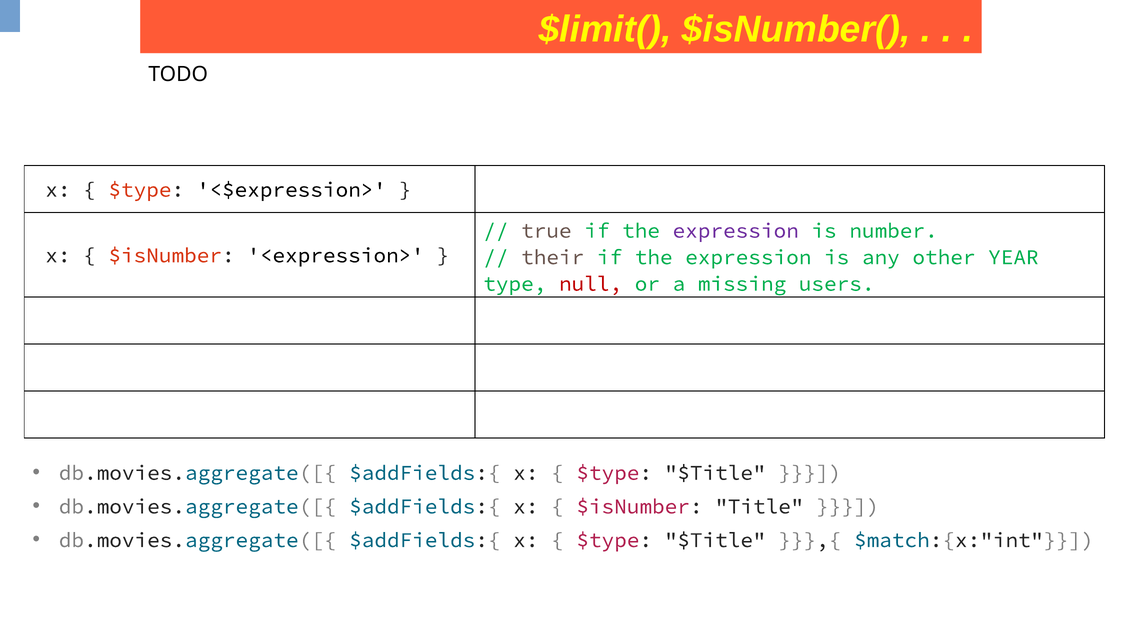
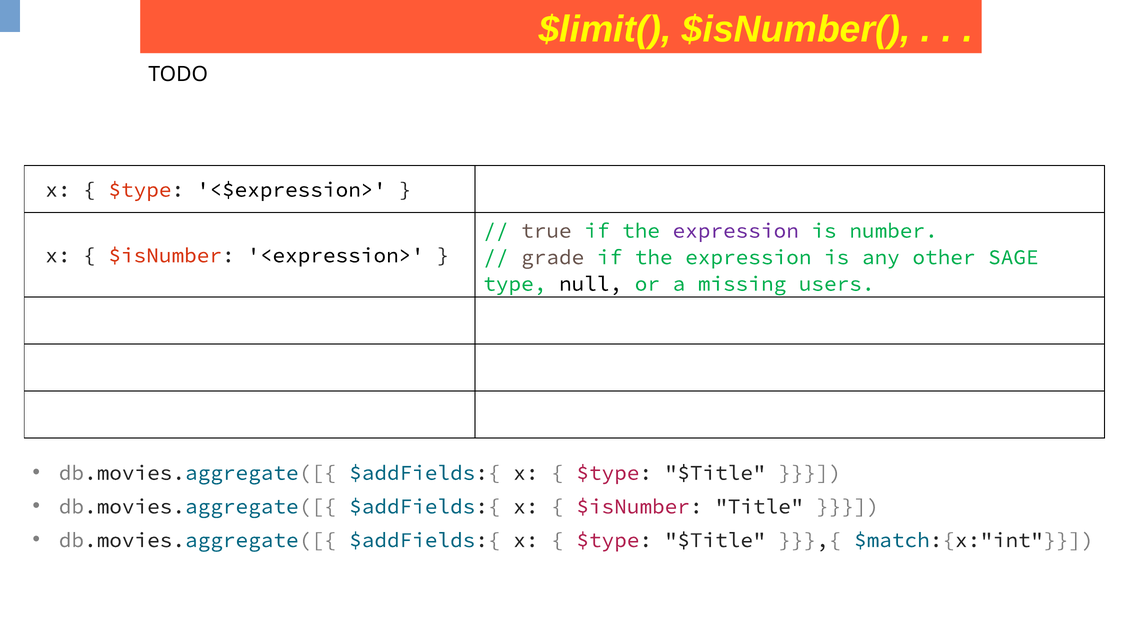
their: their -> grade
YEAR: YEAR -> SAGE
null colour: red -> black
